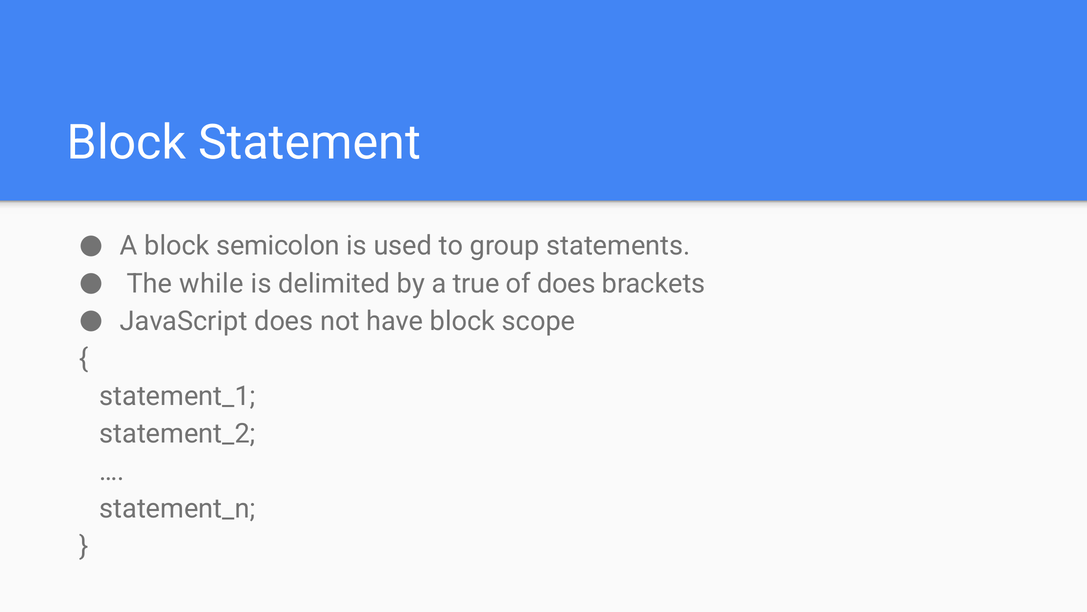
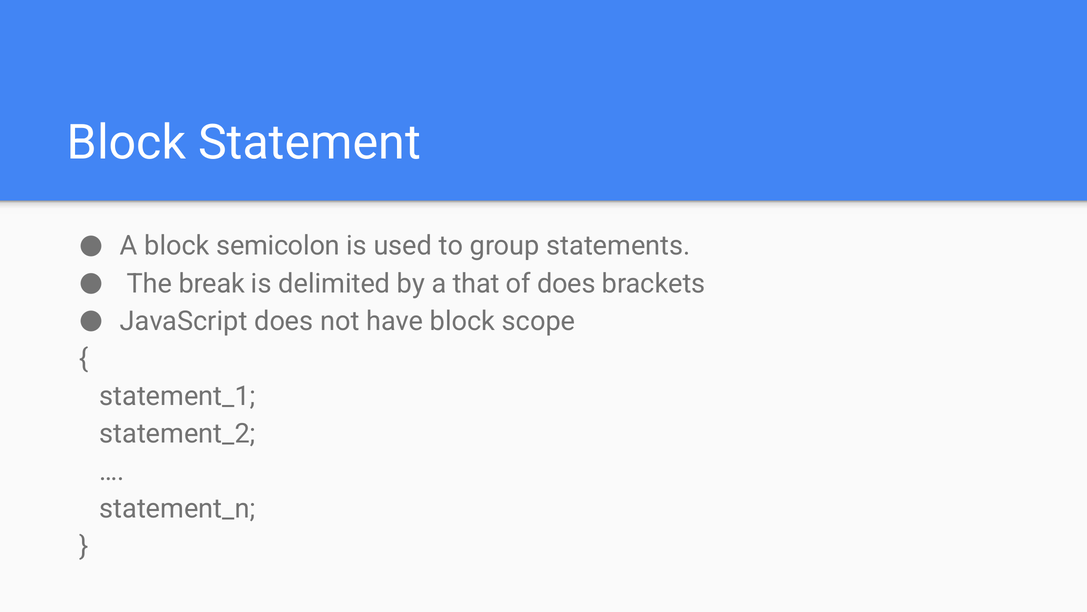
while: while -> break
true: true -> that
